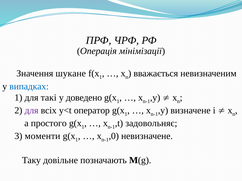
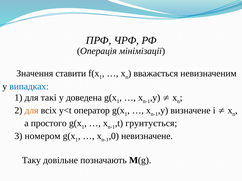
шукане: шукане -> ставити
доведено: доведено -> доведена
для at (32, 111) colour: purple -> orange
задовольняє: задовольняє -> грунтується
моменти: моменти -> номером
